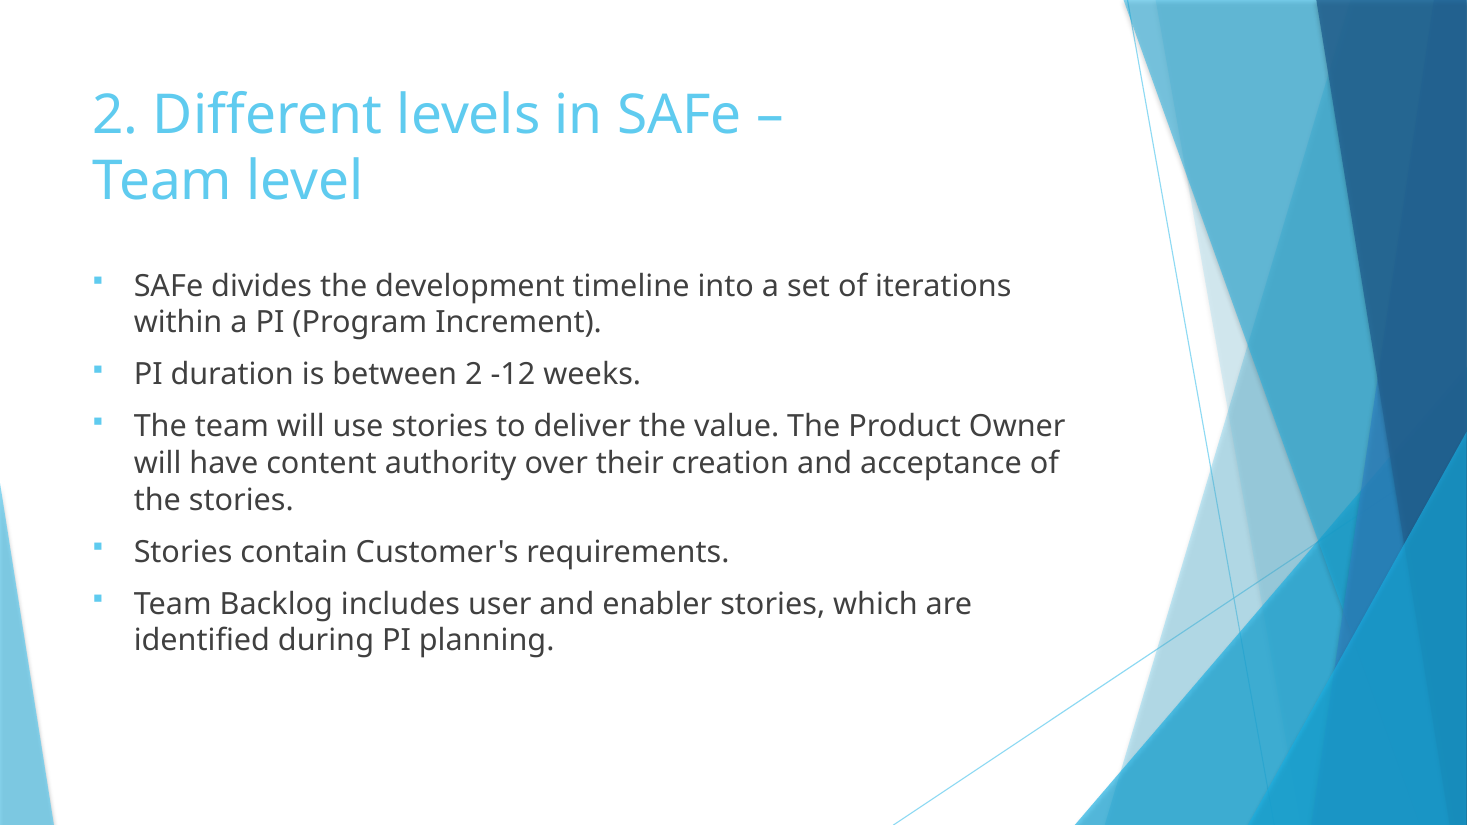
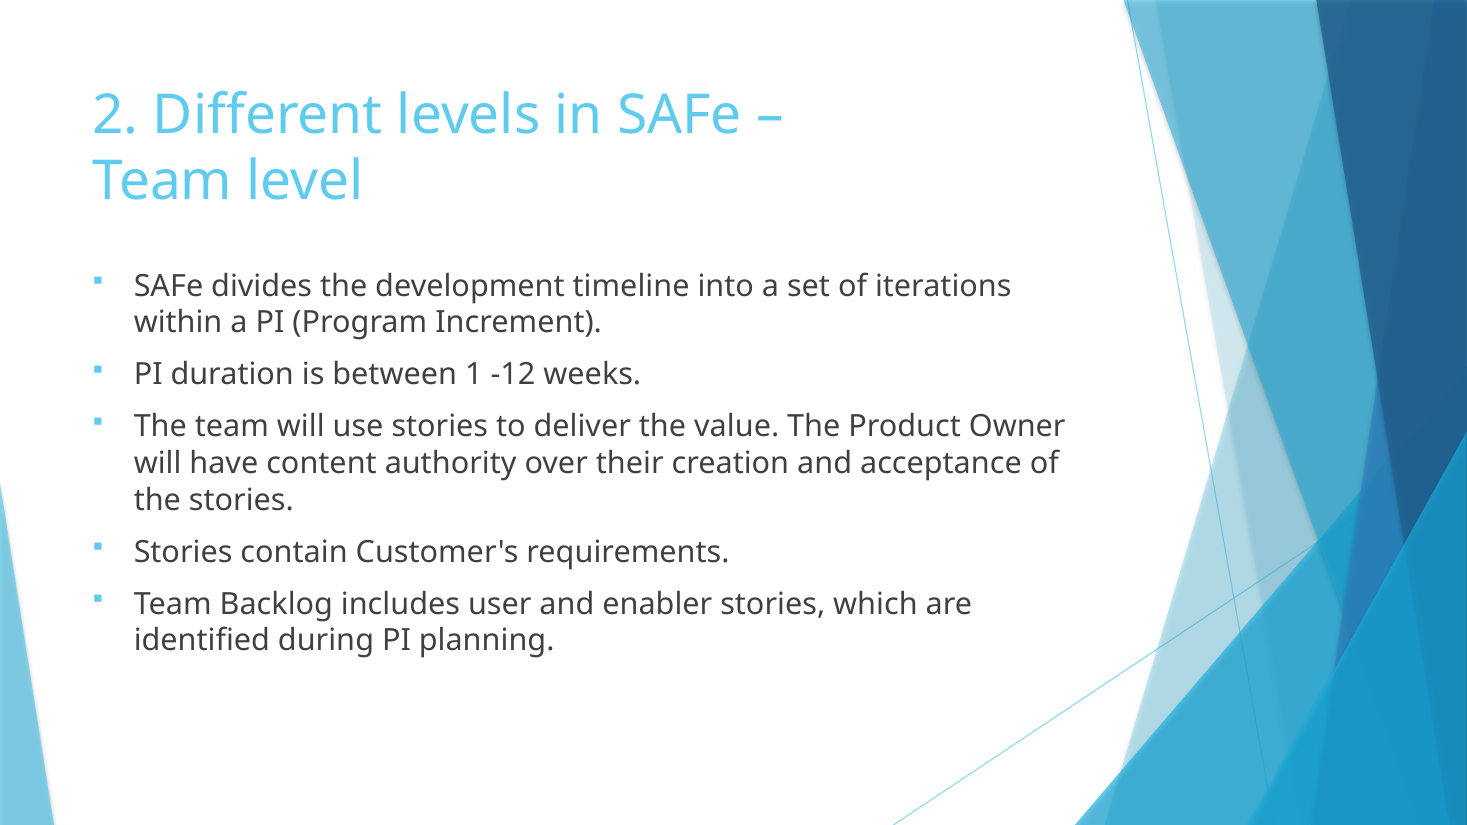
between 2: 2 -> 1
